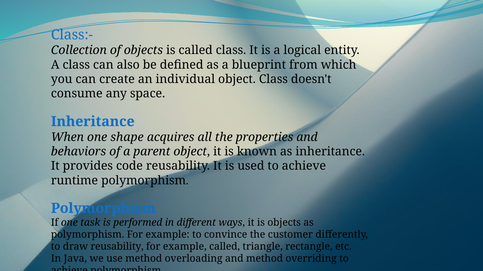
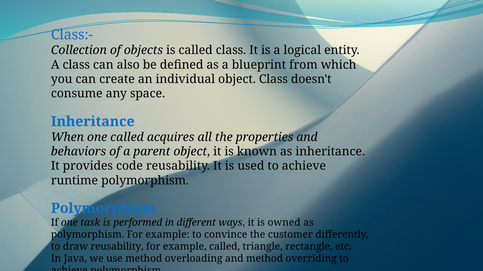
one shape: shape -> called
is objects: objects -> owned
